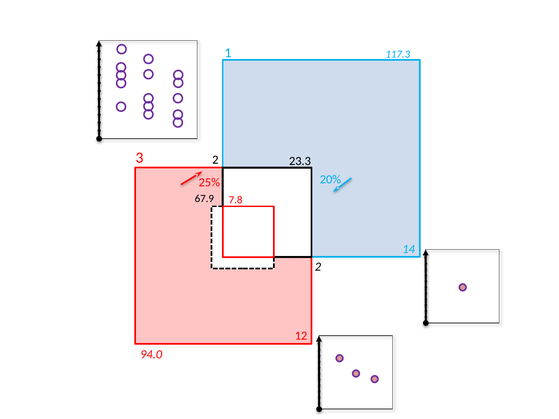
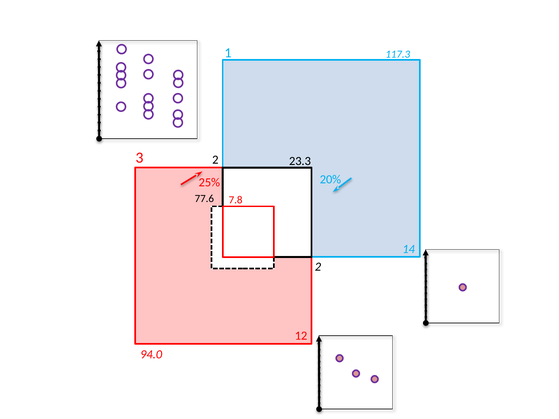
67.9: 67.9 -> 77.6
